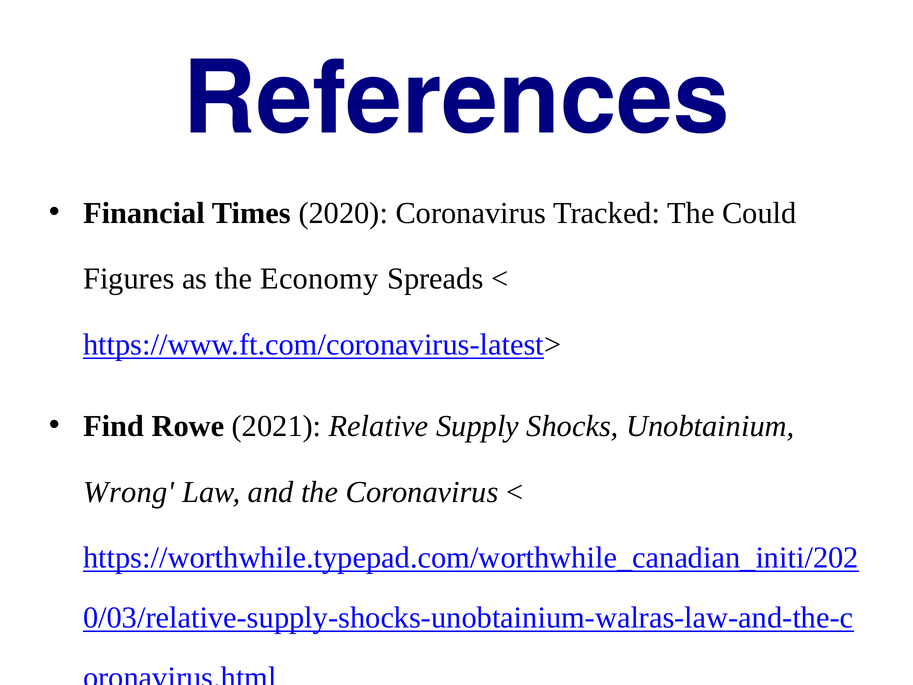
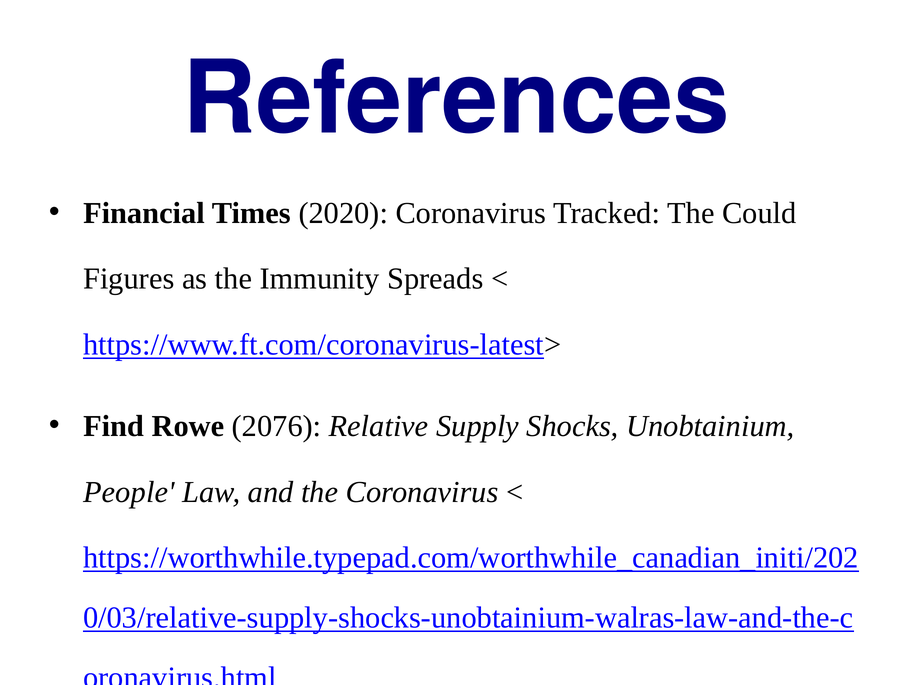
Economy: Economy -> Immunity
2021: 2021 -> 2076
Wrong: Wrong -> People
